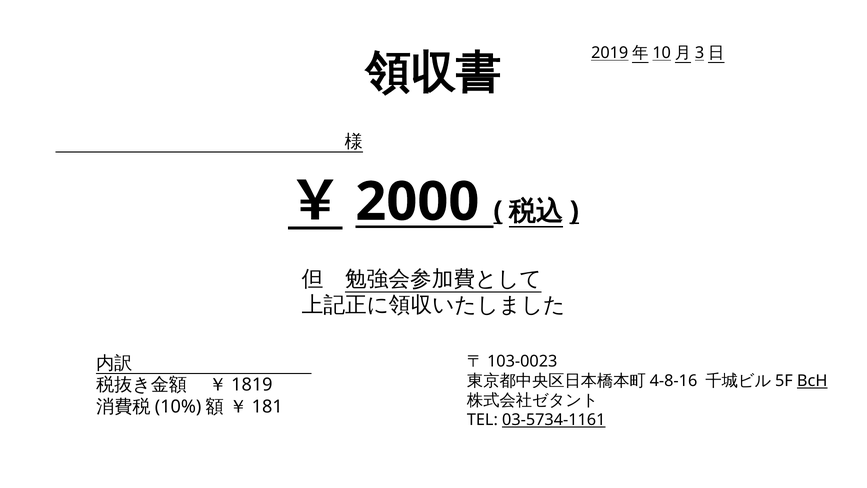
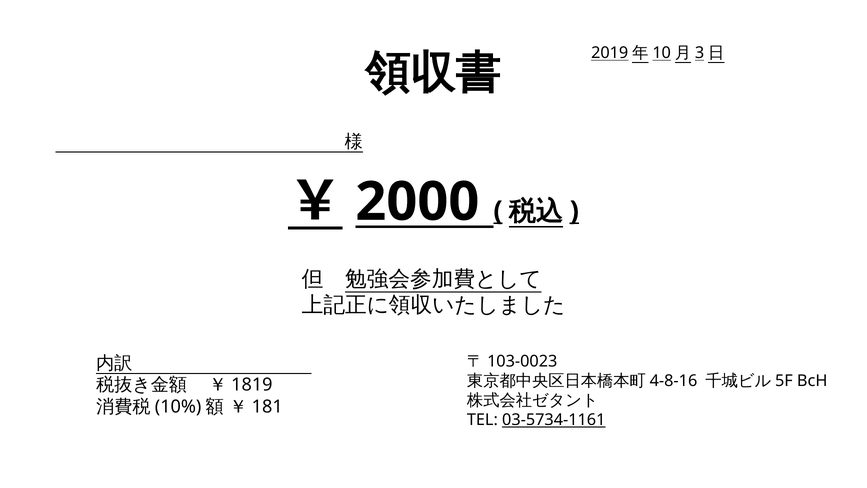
BcH underline: present -> none
